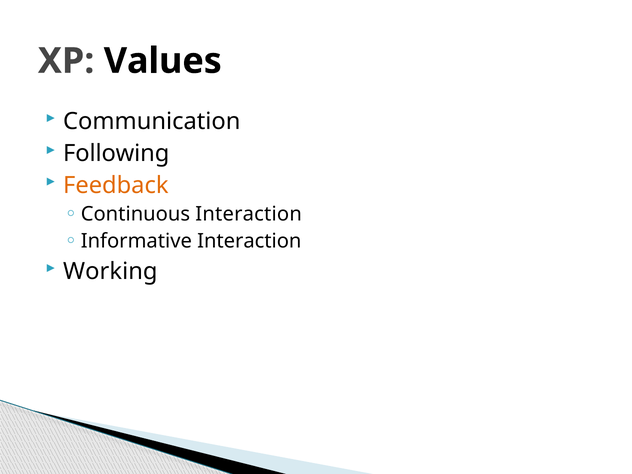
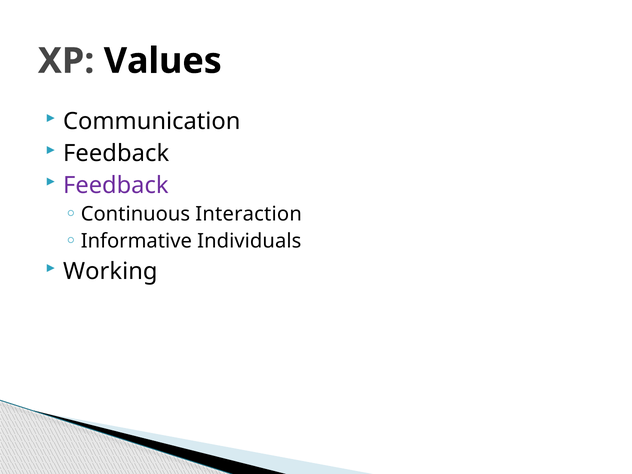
Following at (116, 153): Following -> Feedback
Feedback at (116, 185) colour: orange -> purple
Informative Interaction: Interaction -> Individuals
